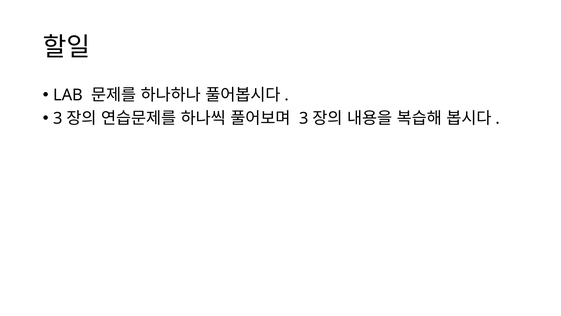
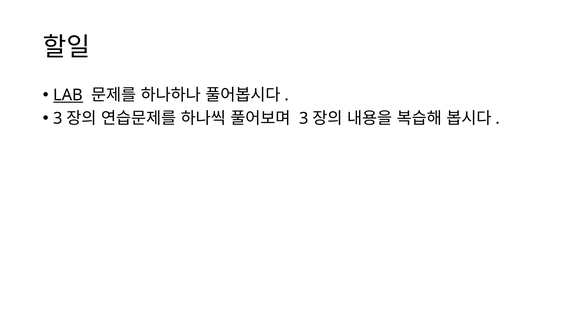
LAB underline: none -> present
